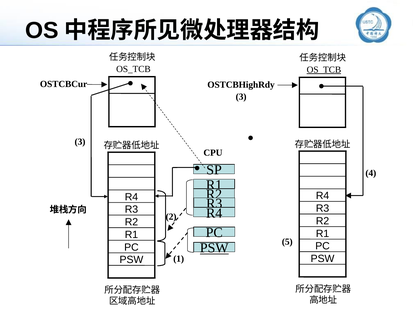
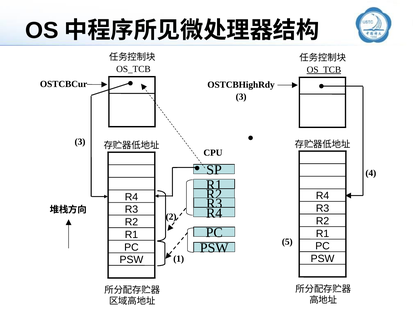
PSW at (214, 248) underline: present -> none
